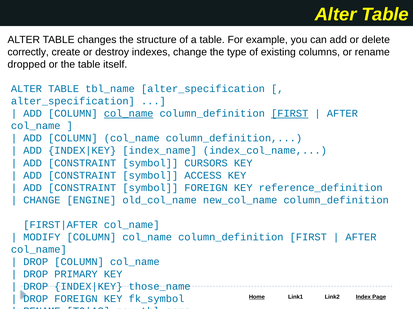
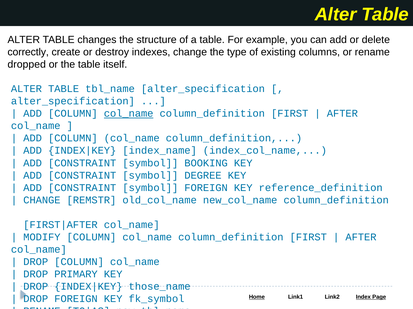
FIRST at (290, 114) underline: present -> none
CURSORS: CURSORS -> BOOKING
ACCESS: ACCESS -> DEGREE
ENGINE: ENGINE -> REMSTR
